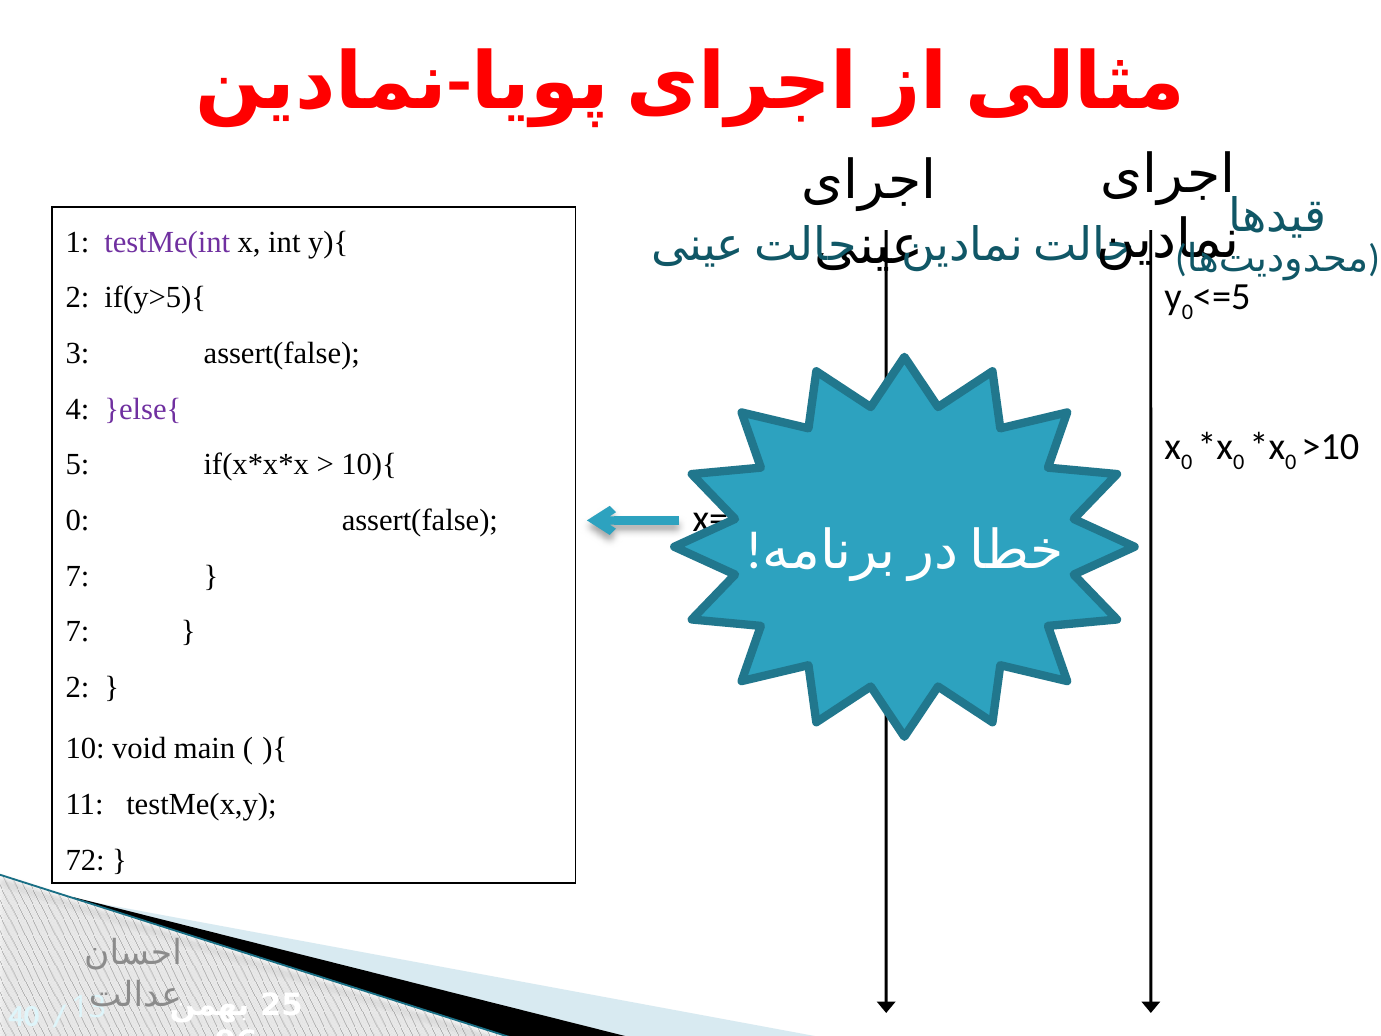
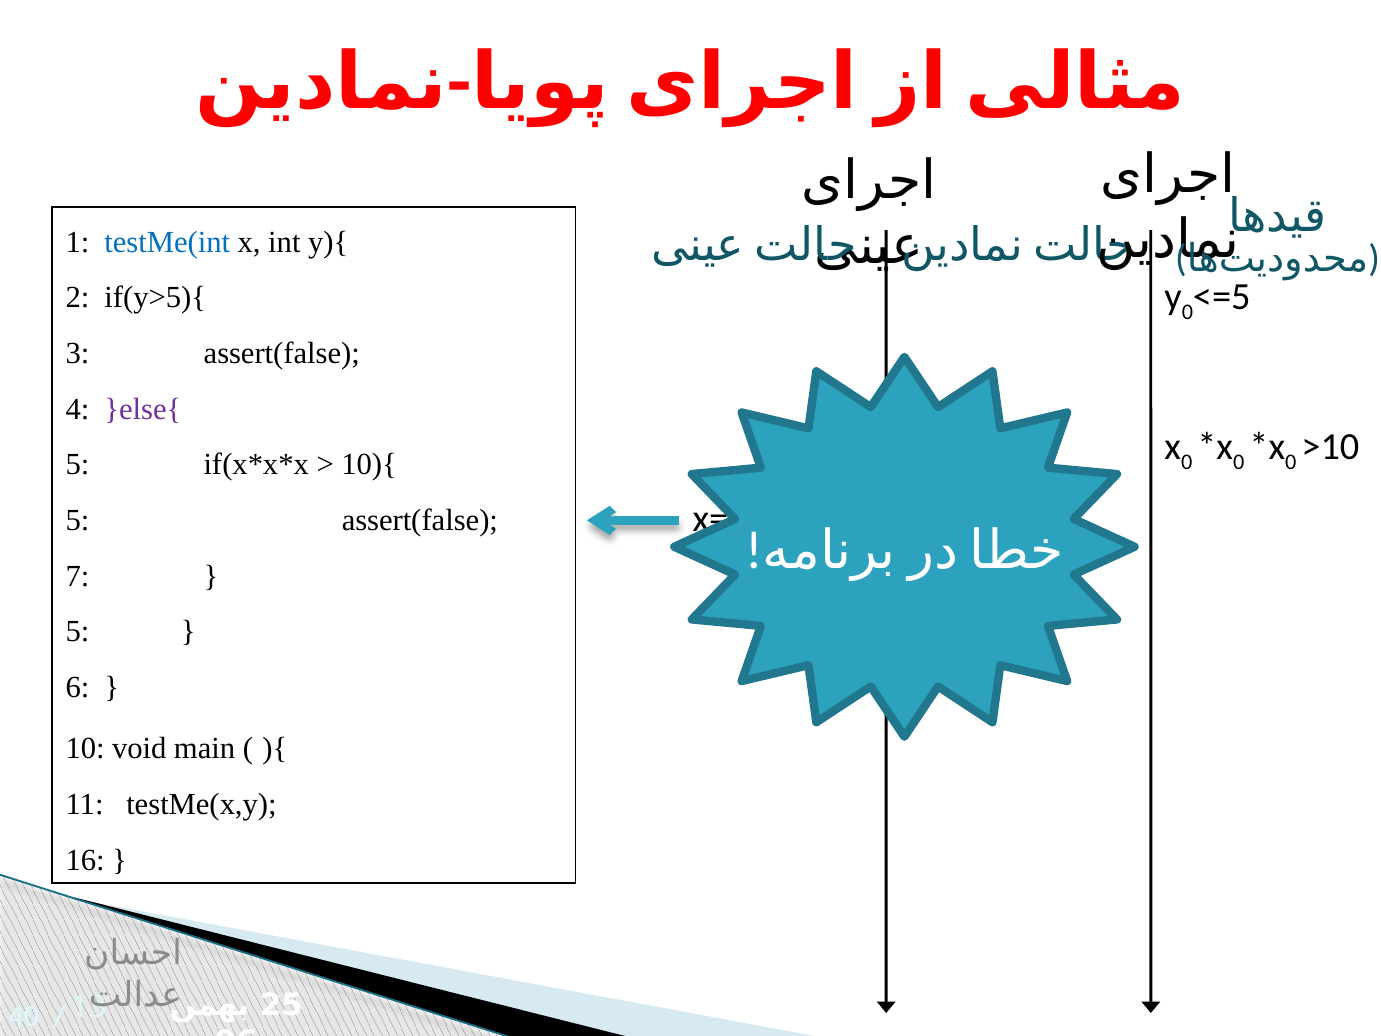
testMe(int colour: purple -> blue
0 at (77, 520): 0 -> 5
7 at (77, 632): 7 -> 5
2 at (77, 687): 2 -> 6
72: 72 -> 16
